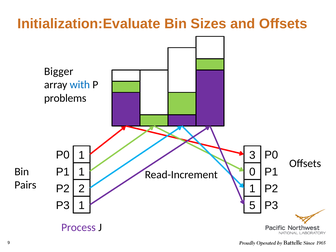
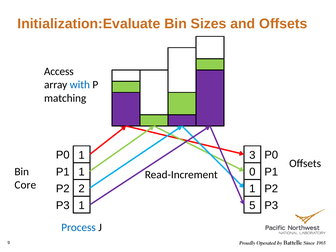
Bigger: Bigger -> Access
problems: problems -> matching
Pairs: Pairs -> Core
Process colour: purple -> blue
